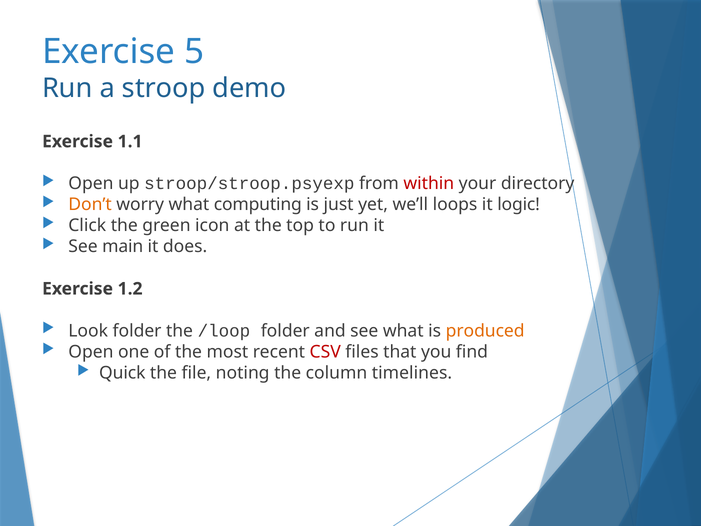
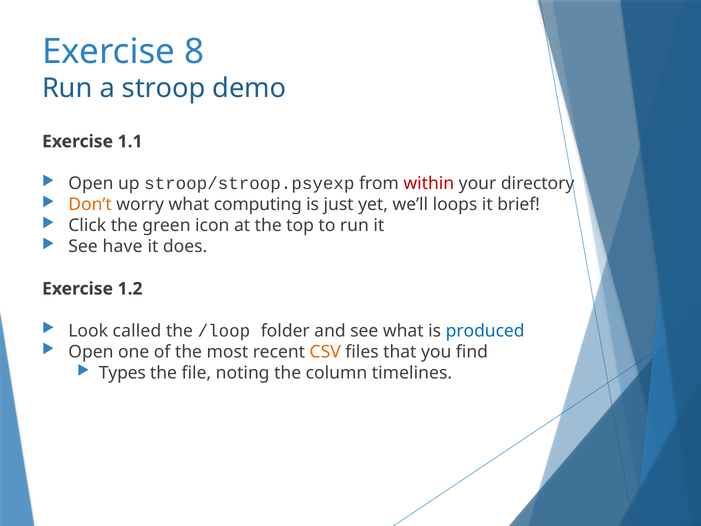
5: 5 -> 8
logic: logic -> brief
main: main -> have
Look folder: folder -> called
produced colour: orange -> blue
CSV colour: red -> orange
Quick: Quick -> Types
